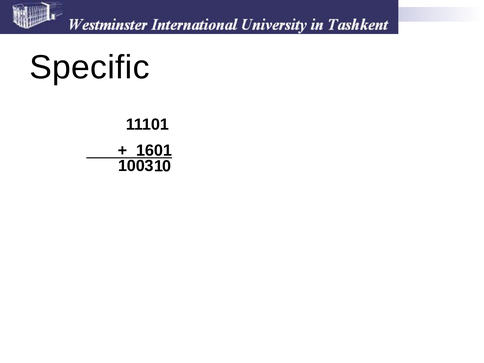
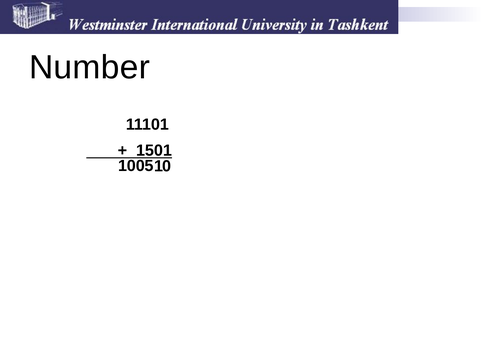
Specific: Specific -> Number
1601: 1601 -> 1501
3: 3 -> 5
